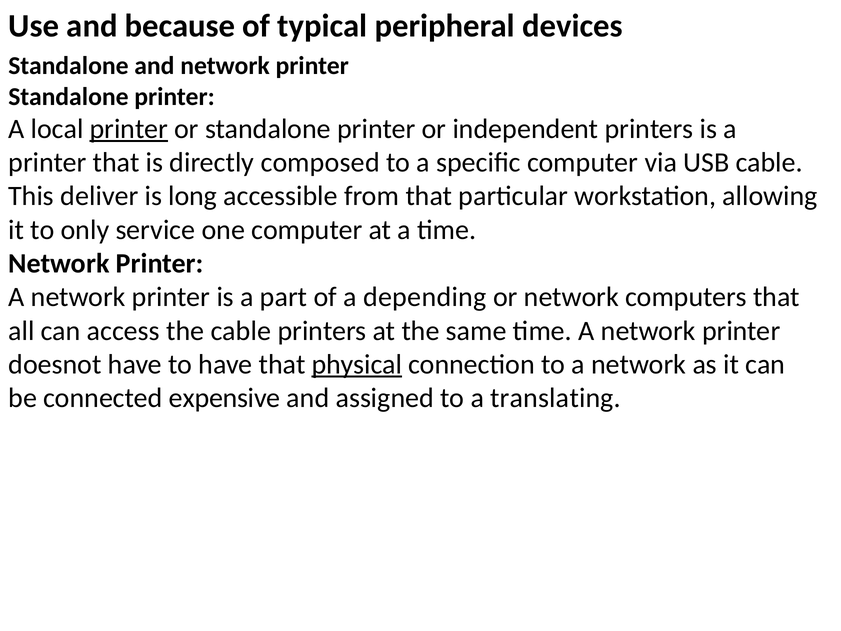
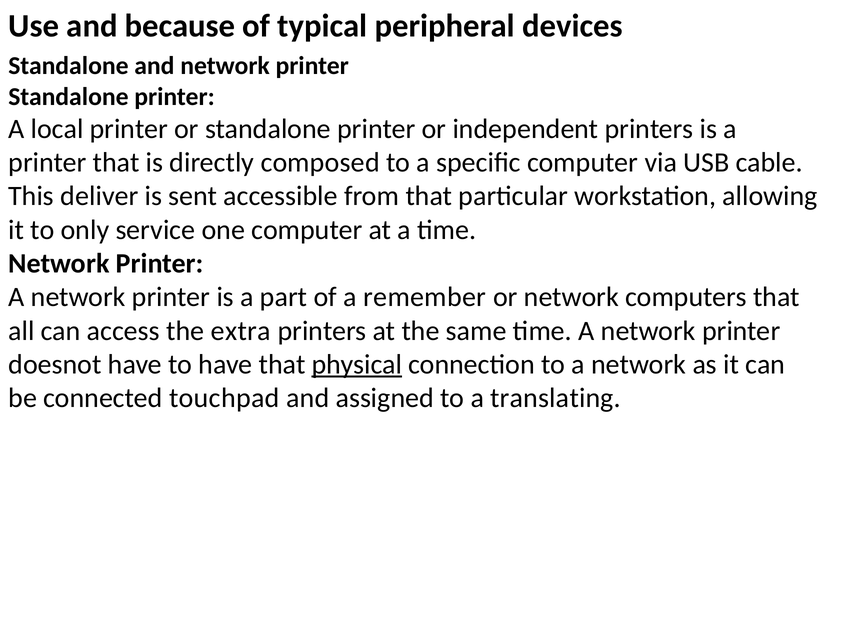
printer at (129, 129) underline: present -> none
long: long -> sent
depending: depending -> remember
the cable: cable -> extra
expensive: expensive -> touchpad
